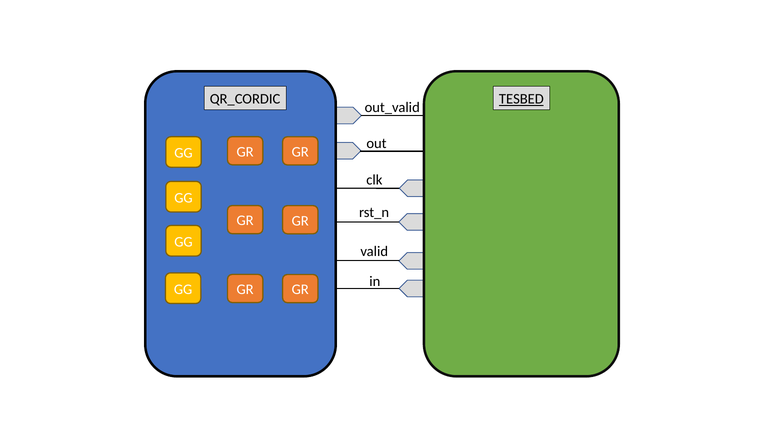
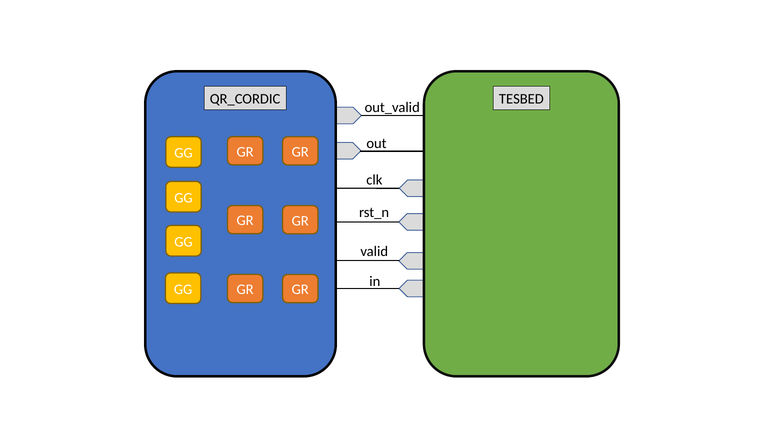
TESBED underline: present -> none
